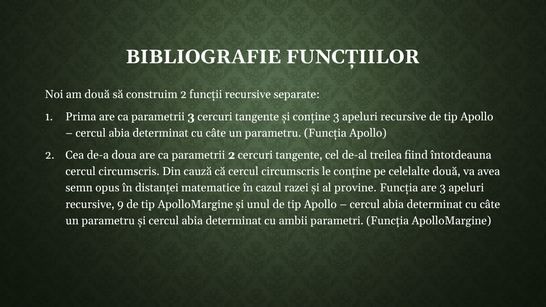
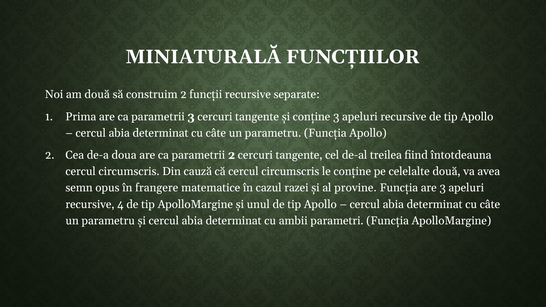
BIBLIOGRAFIE: BIBLIOGRAFIE -> MINIATURALĂ
distanței: distanței -> frangere
9: 9 -> 4
